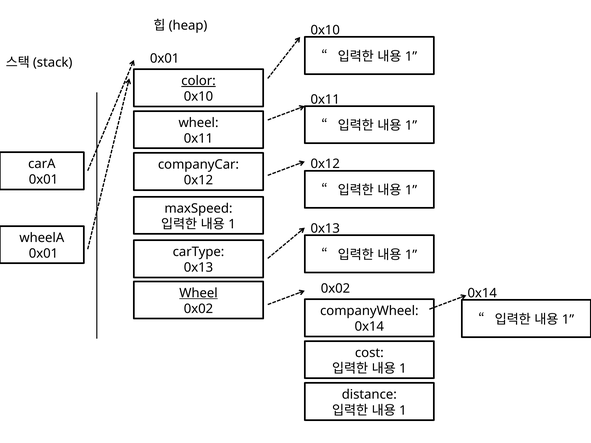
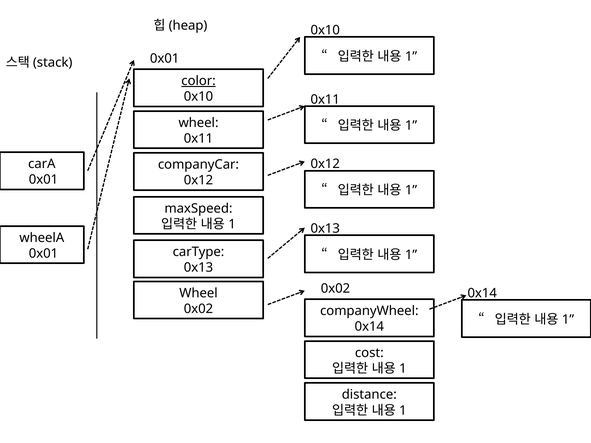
Wheel at (198, 293) underline: present -> none
